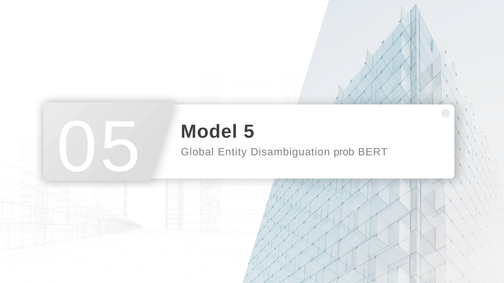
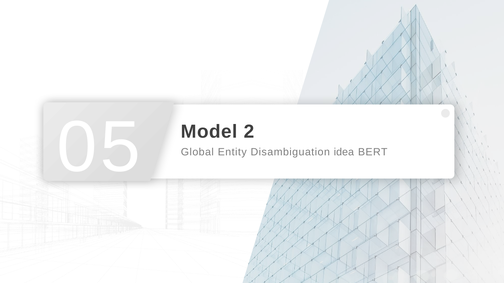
prob: prob -> idea
5: 5 -> 2
